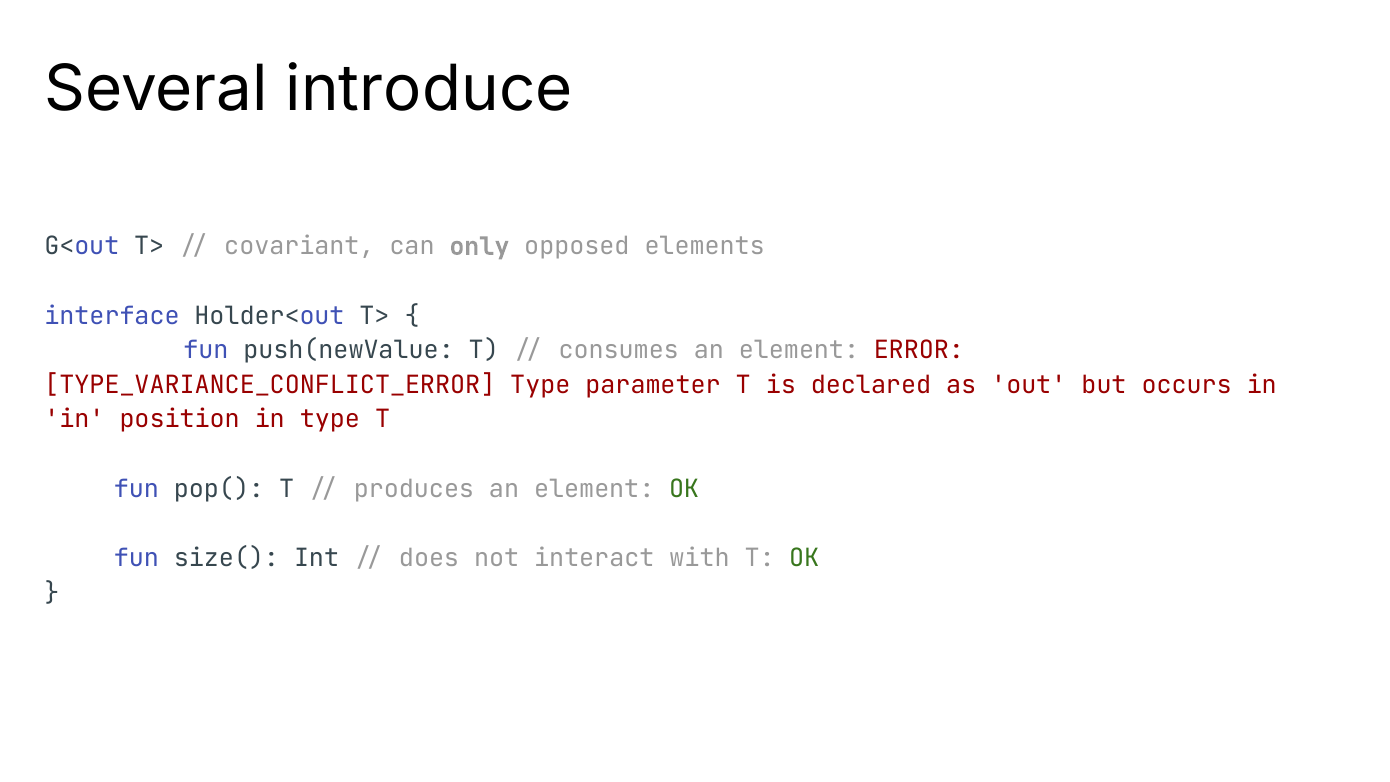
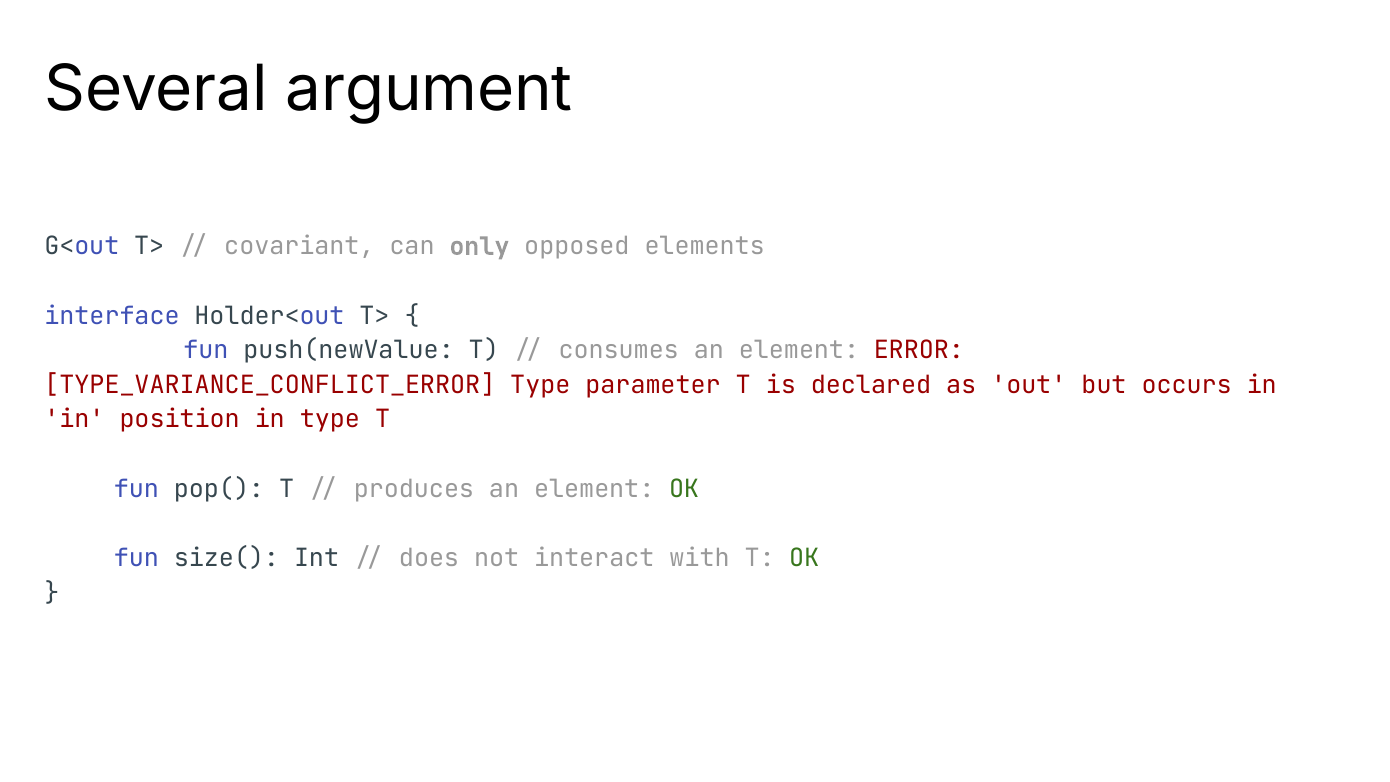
introduce: introduce -> argument
